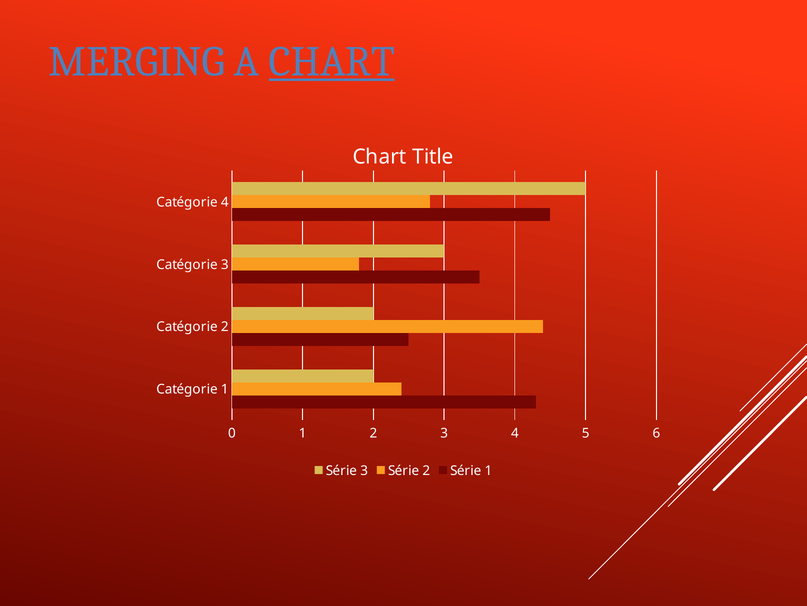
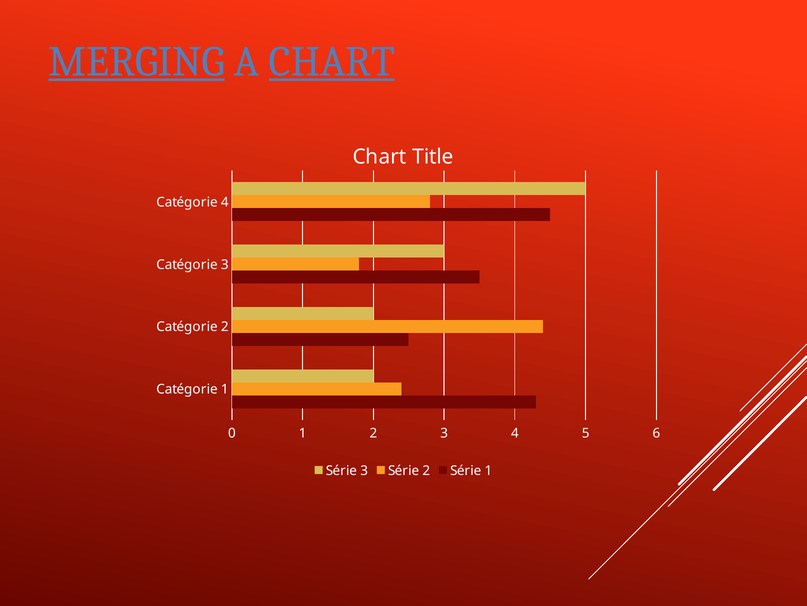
MERGING underline: none -> present
